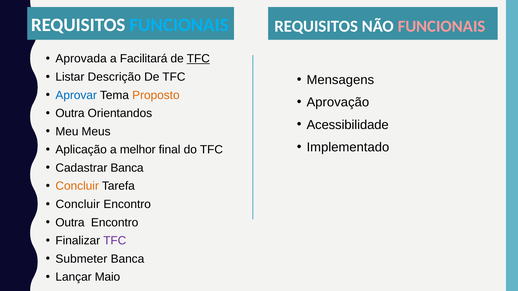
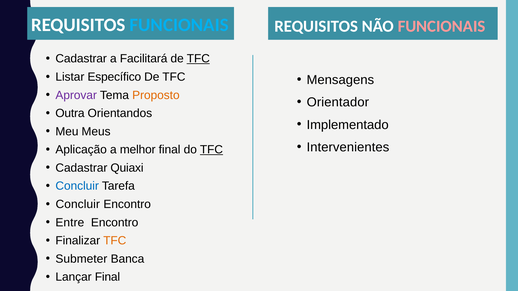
Aprovada at (81, 59): Aprovada -> Cadastrar
Descrição: Descrição -> Específico
Aprovar colour: blue -> purple
Aprovação: Aprovação -> Orientador
Acessibilidade: Acessibilidade -> Implementado
Implementado: Implementado -> Intervenientes
TFC at (211, 150) underline: none -> present
Cadastrar Banca: Banca -> Quiaxi
Concluir at (77, 186) colour: orange -> blue
Outra at (70, 223): Outra -> Entre
TFC at (115, 241) colour: purple -> orange
Lançar Maio: Maio -> Final
